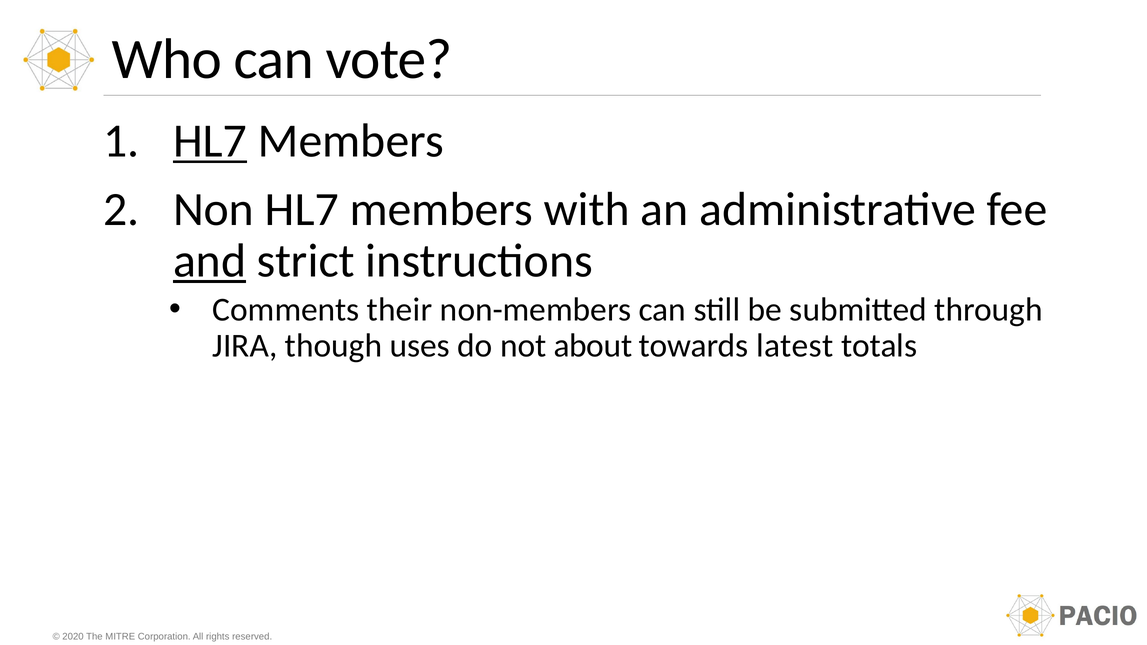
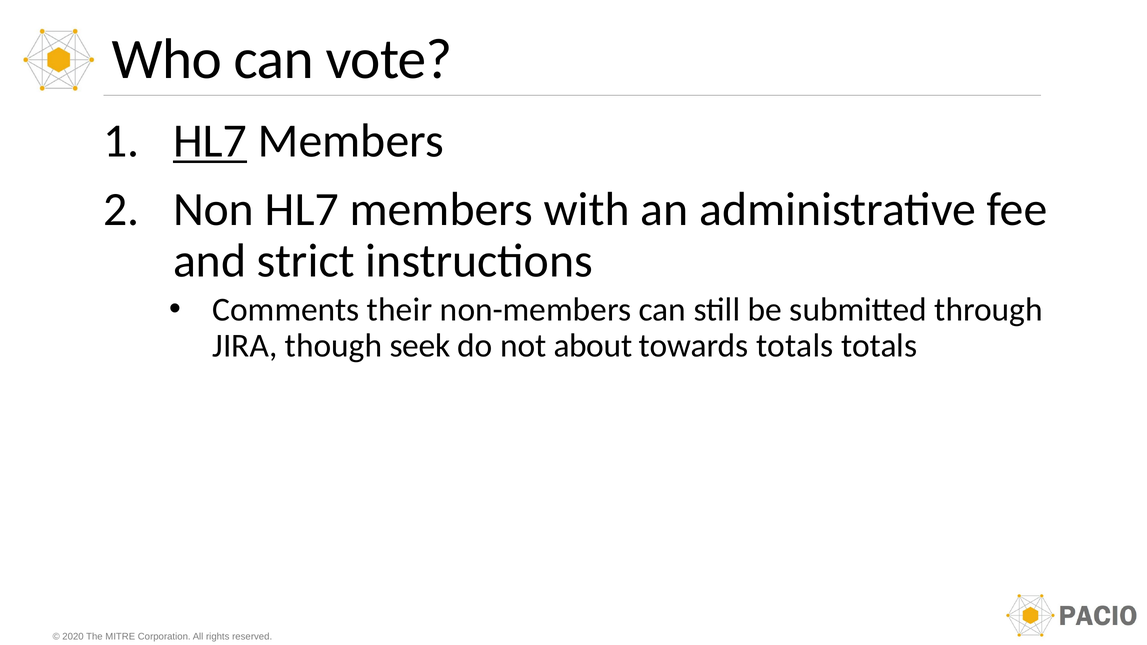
and underline: present -> none
uses: uses -> seek
towards latest: latest -> totals
